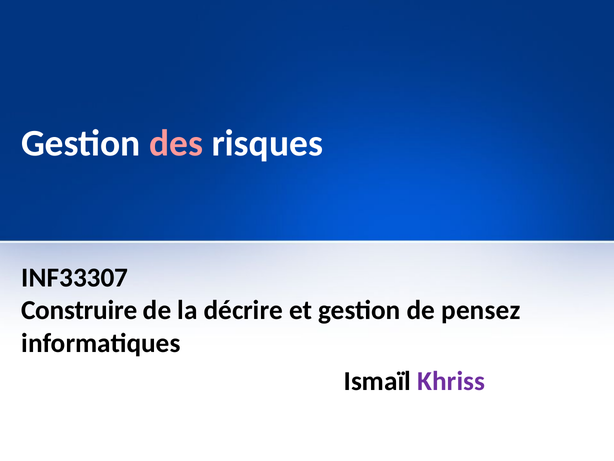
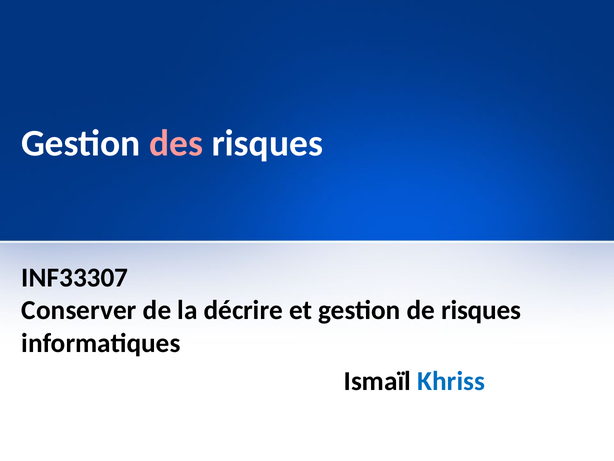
Construire: Construire -> Conserver
de pensez: pensez -> risques
Khriss colour: purple -> blue
